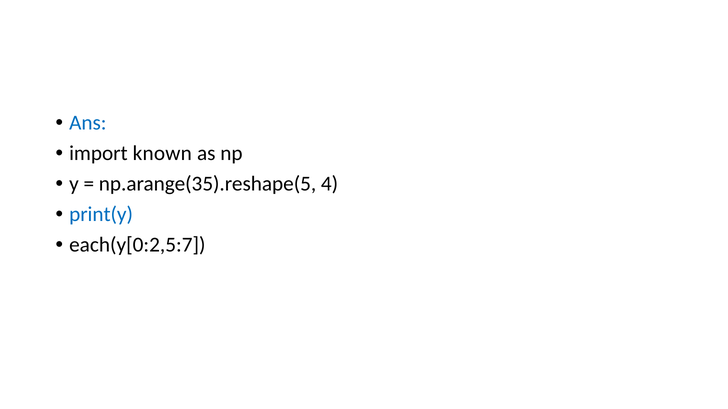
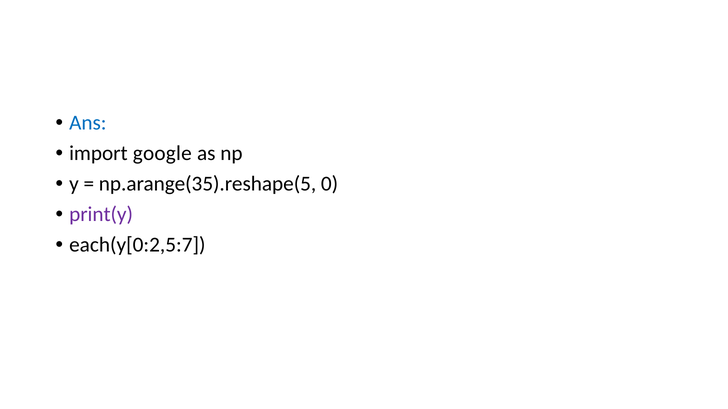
known: known -> google
4: 4 -> 0
print(y colour: blue -> purple
